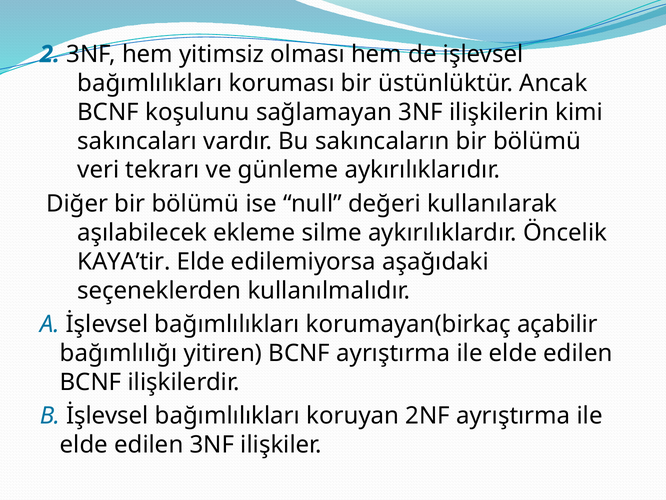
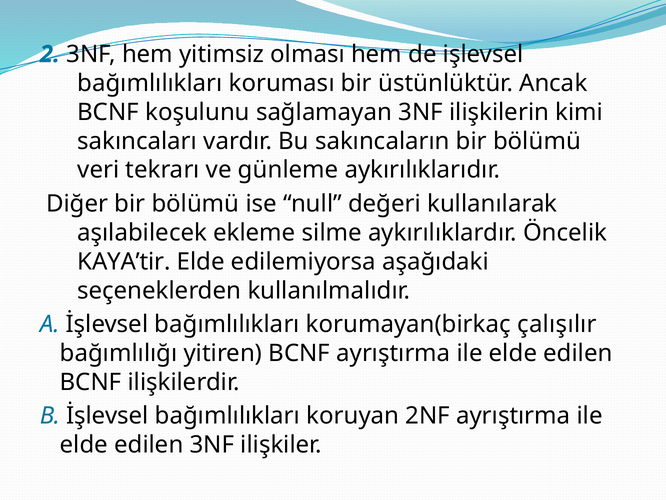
açabilir: açabilir -> çalışılır
